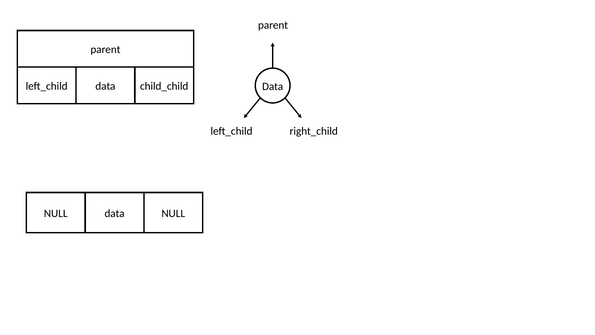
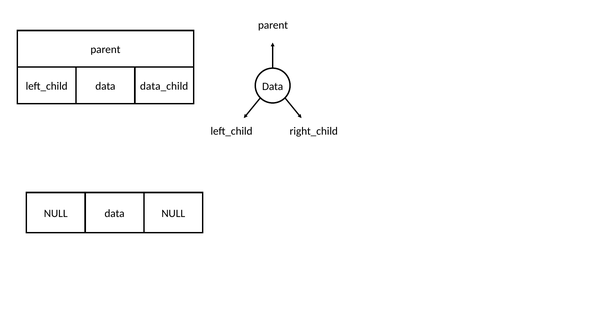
child_child: child_child -> data_child
